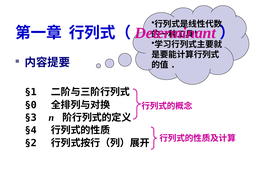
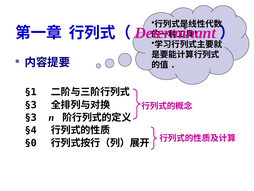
§0 at (31, 105): §0 -> §3
§2: §2 -> §0
